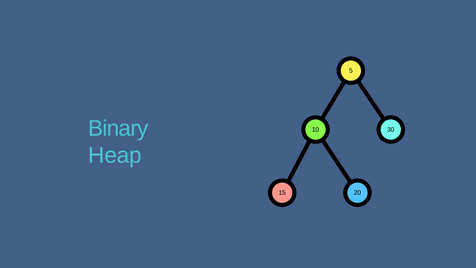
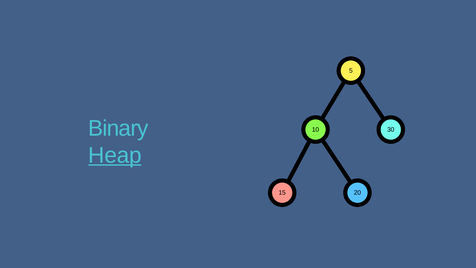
Heap underline: none -> present
